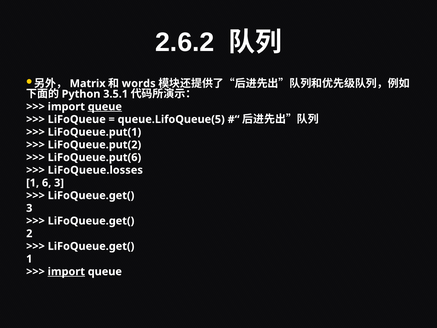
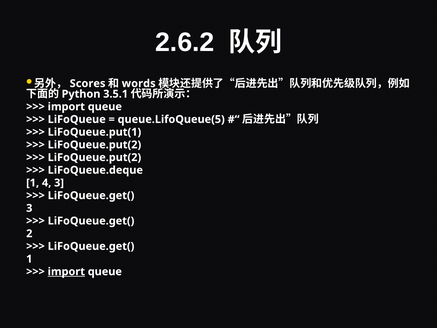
Matrix: Matrix -> Scores
queue at (105, 107) underline: present -> none
LiFoQueue.put(6 at (94, 157): LiFoQueue.put(6 -> LiFoQueue.put(2
LiFoQueue.losses: LiFoQueue.losses -> LiFoQueue.deque
6: 6 -> 4
